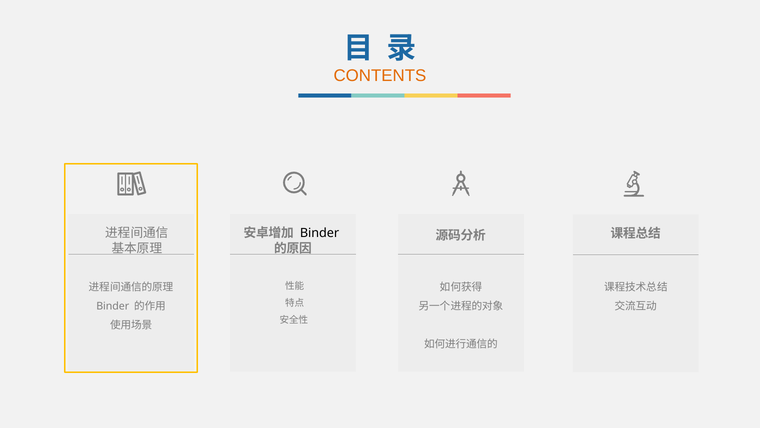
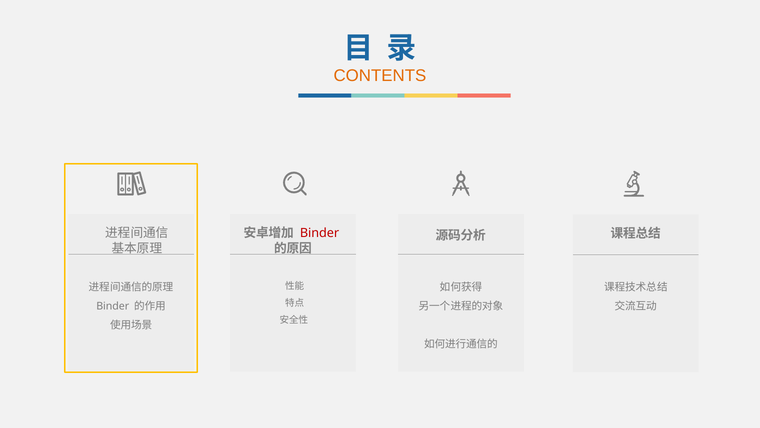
Binder at (320, 233) colour: black -> red
